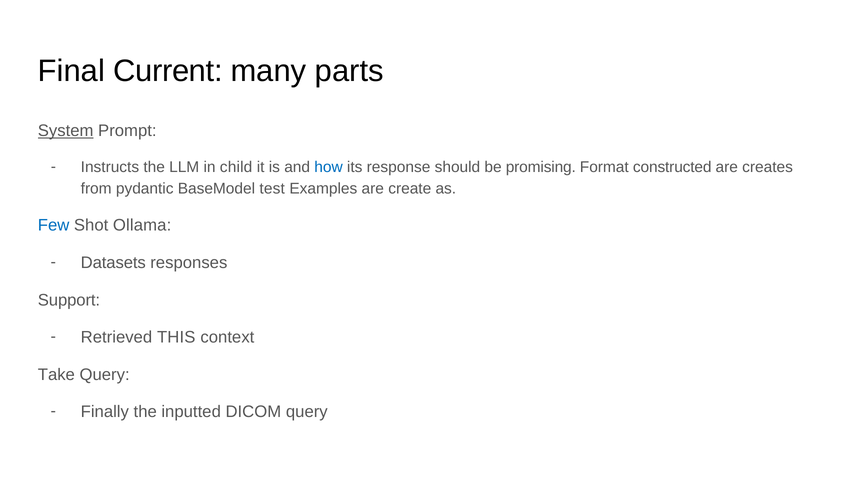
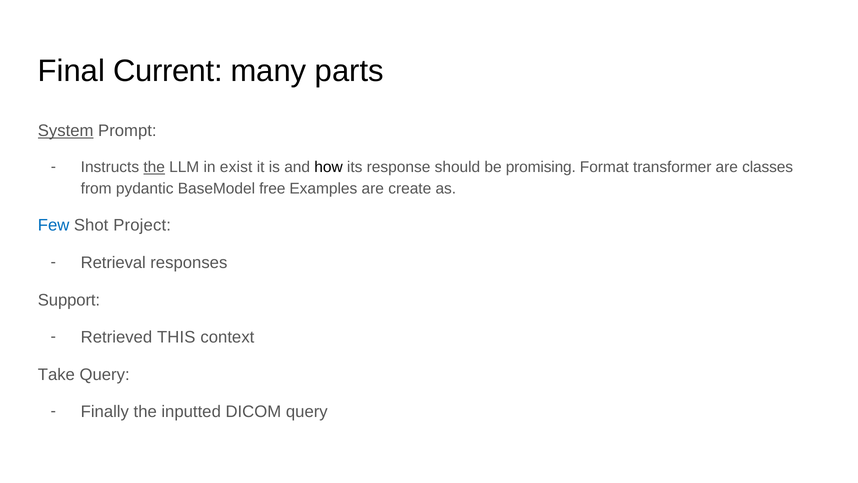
the at (154, 167) underline: none -> present
child: child -> exist
how colour: blue -> black
constructed: constructed -> transformer
creates: creates -> classes
test: test -> free
Ollama: Ollama -> Project
Datasets: Datasets -> Retrieval
